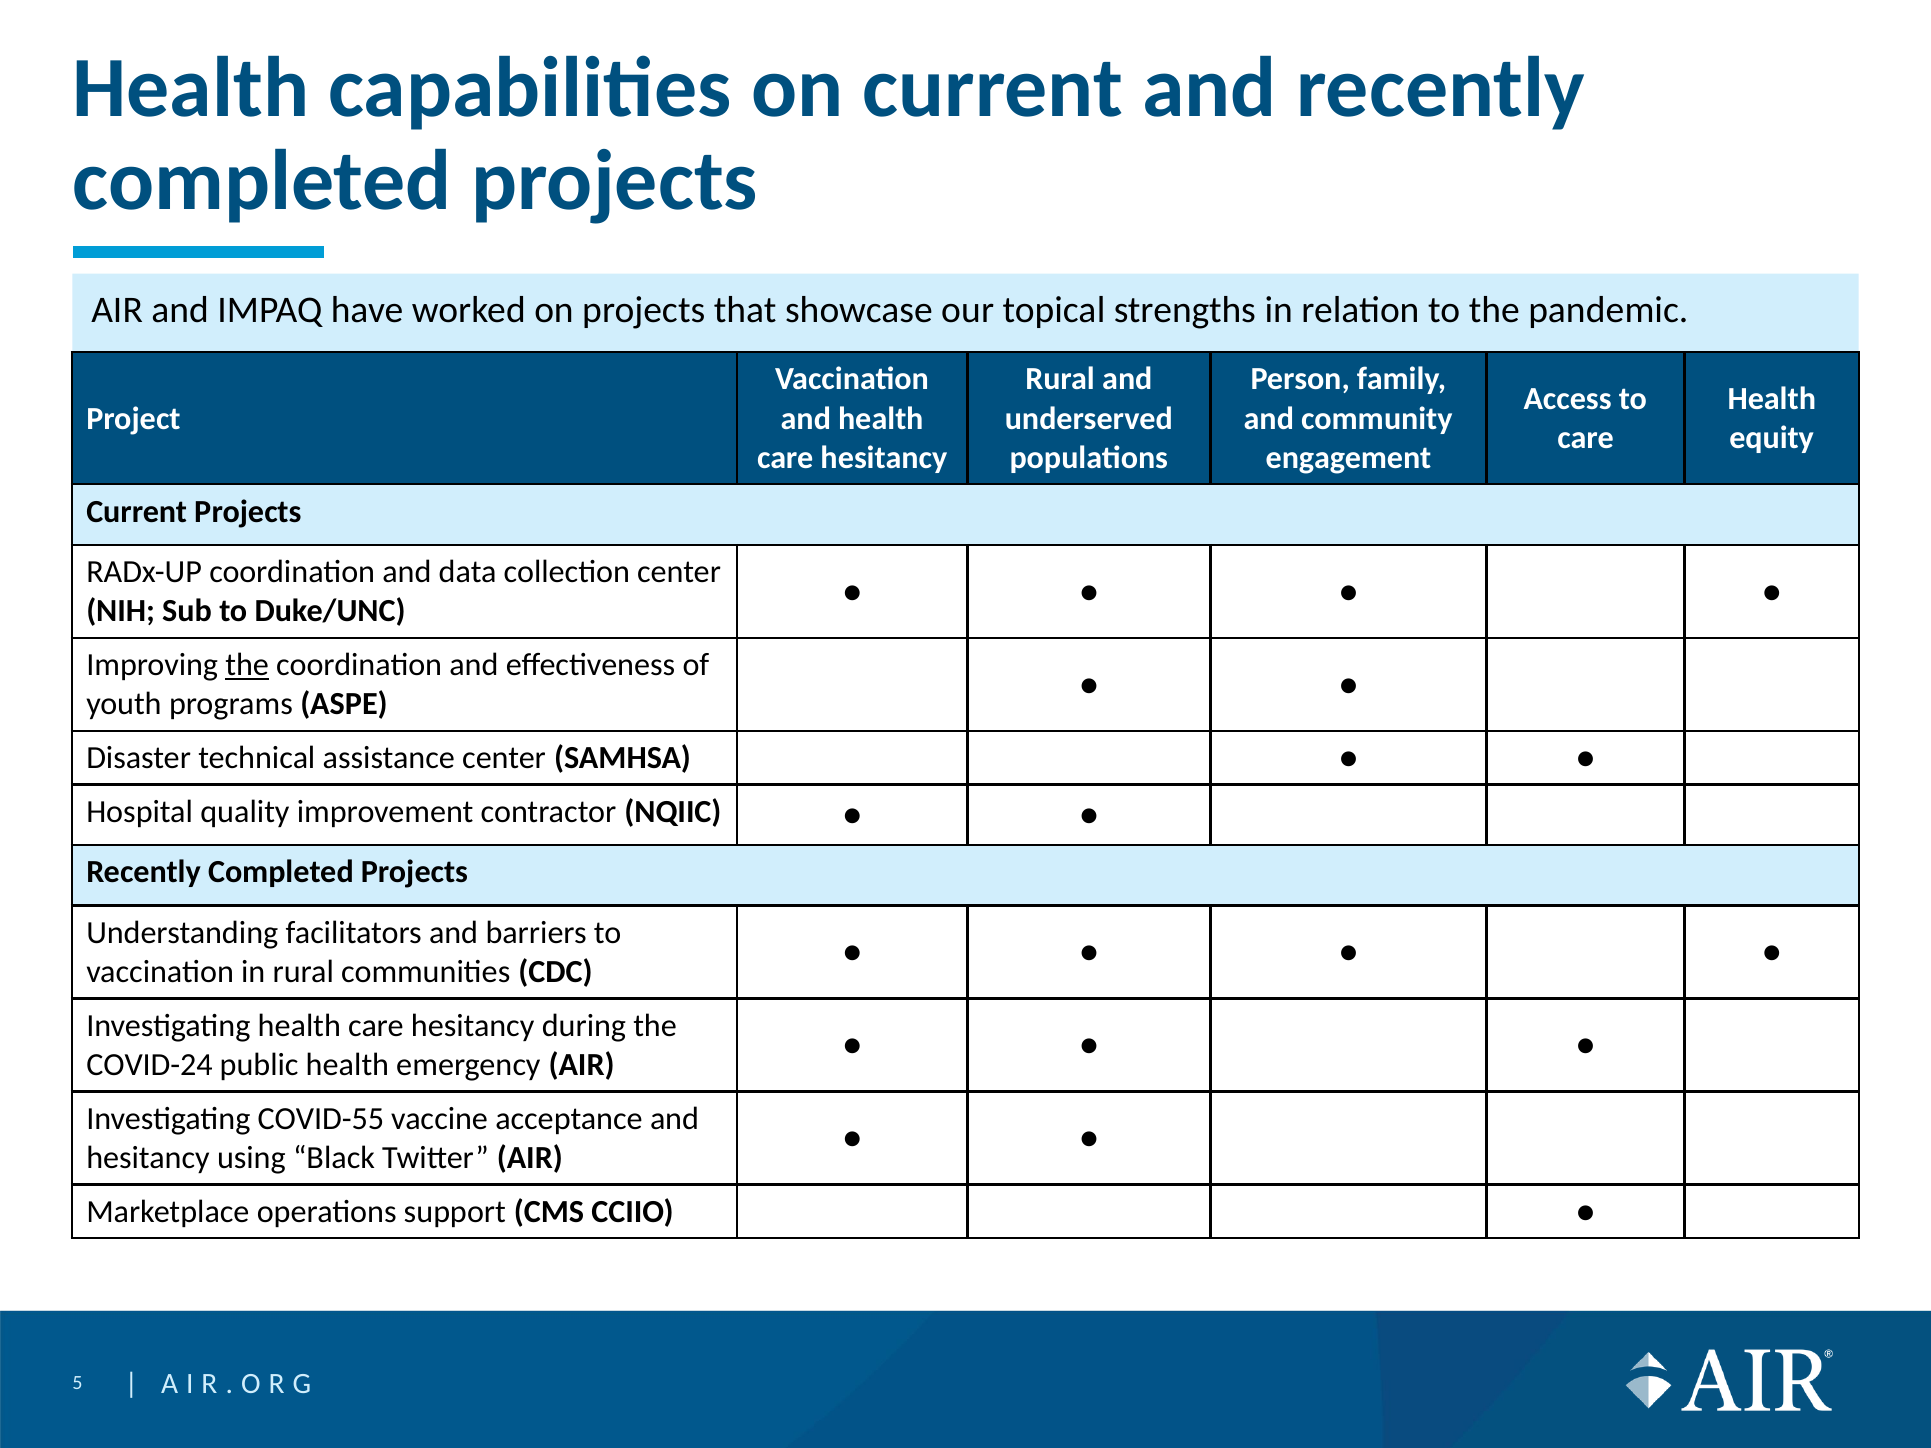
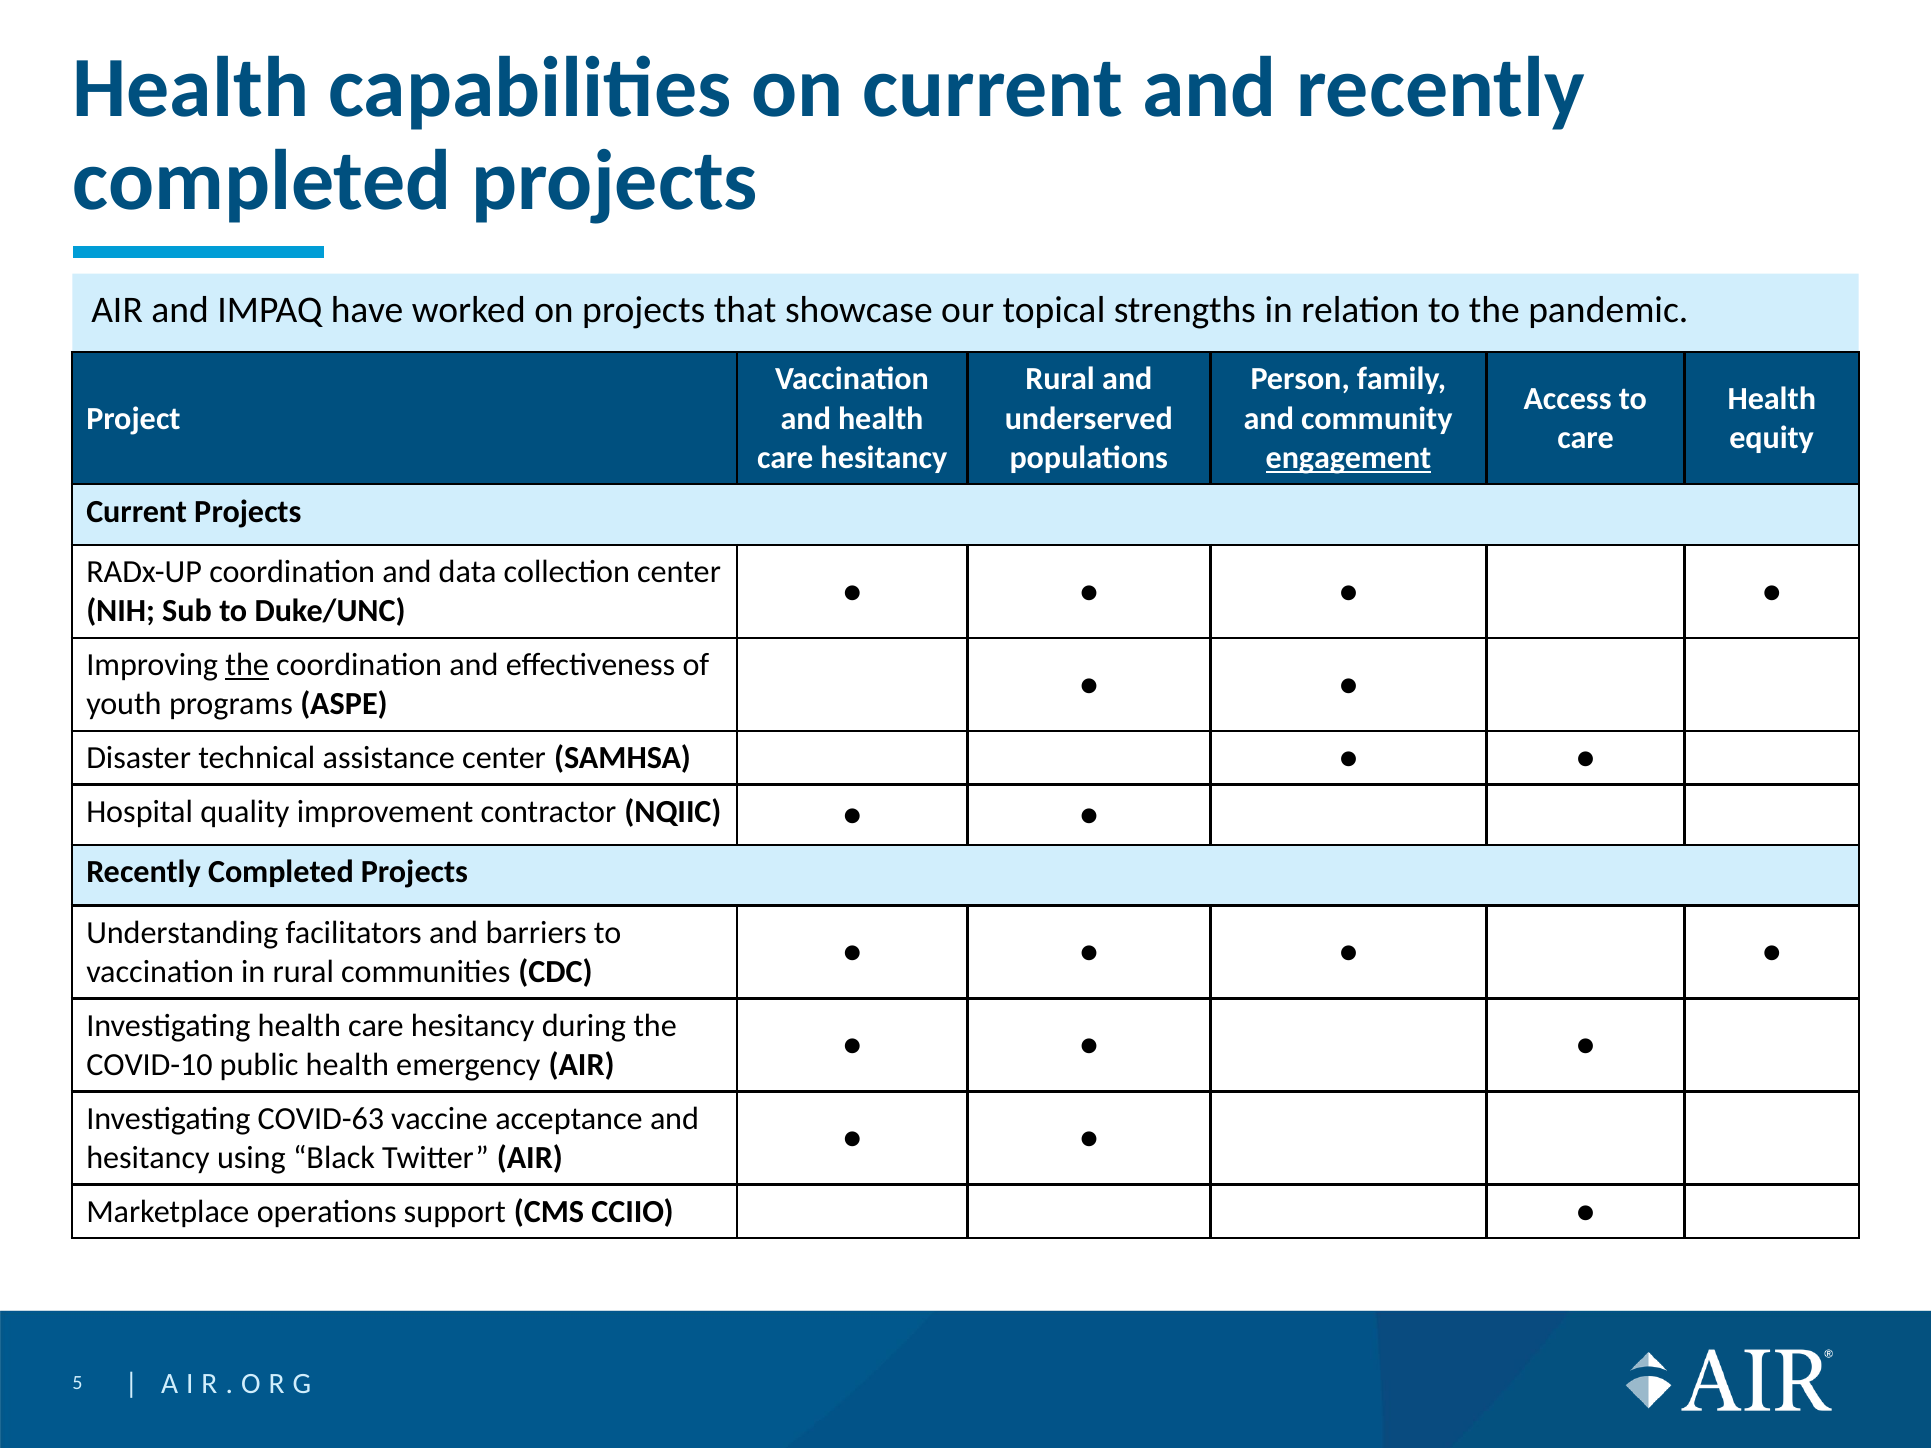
engagement underline: none -> present
COVID-24: COVID-24 -> COVID-10
COVID-55: COVID-55 -> COVID-63
